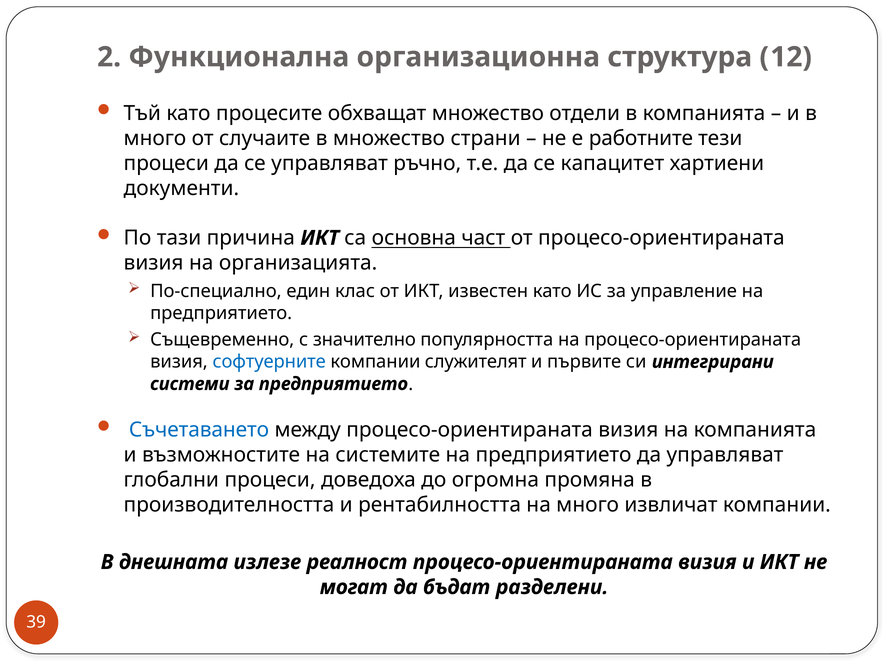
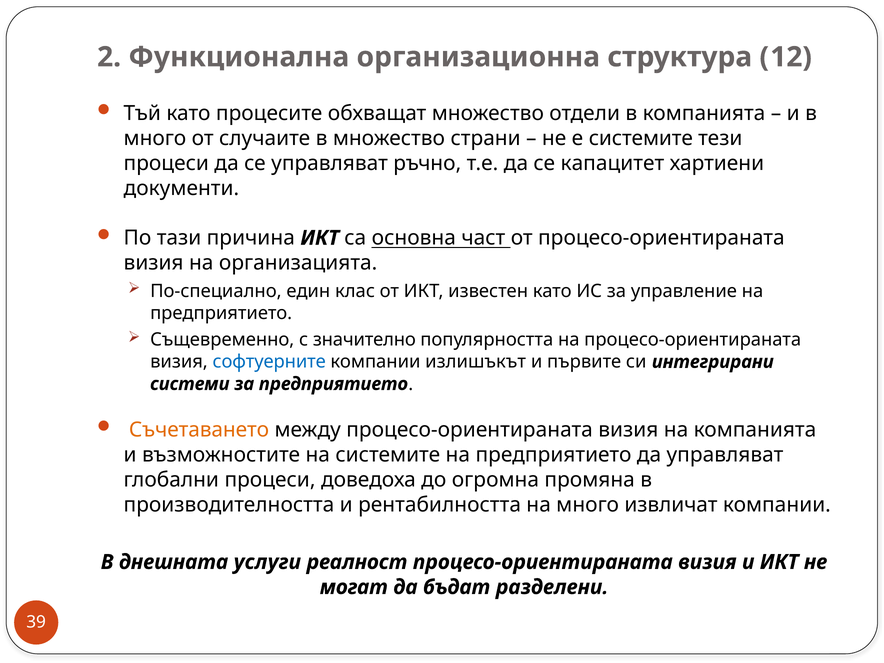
е работните: работните -> системите
служителят: служителят -> излишъкът
Съчетаването colour: blue -> orange
излезе: излезе -> услуги
